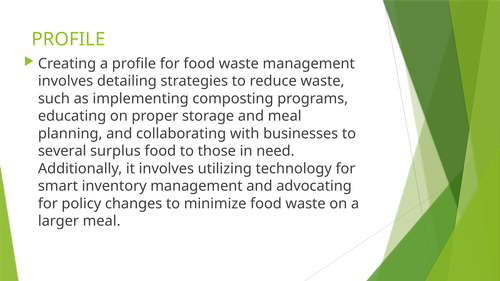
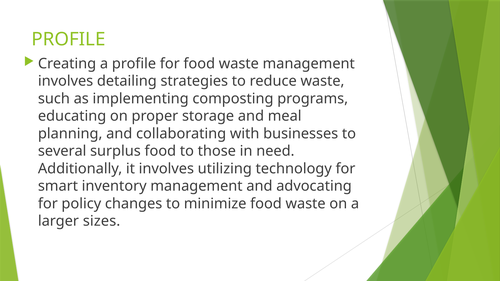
larger meal: meal -> sizes
